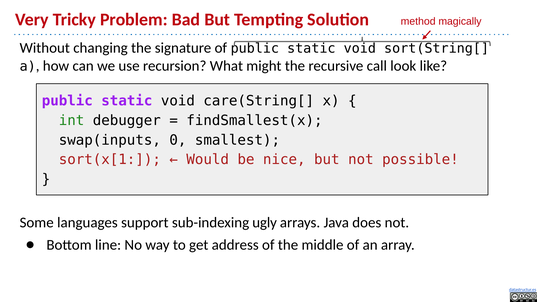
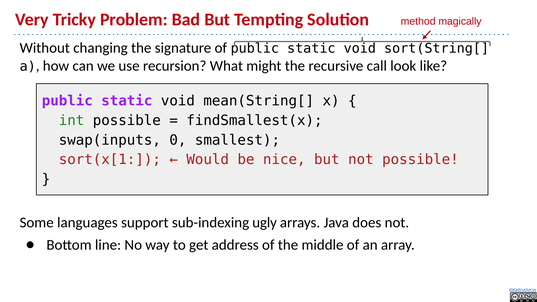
care(String[: care(String[ -> mean(String[
int debugger: debugger -> possible
